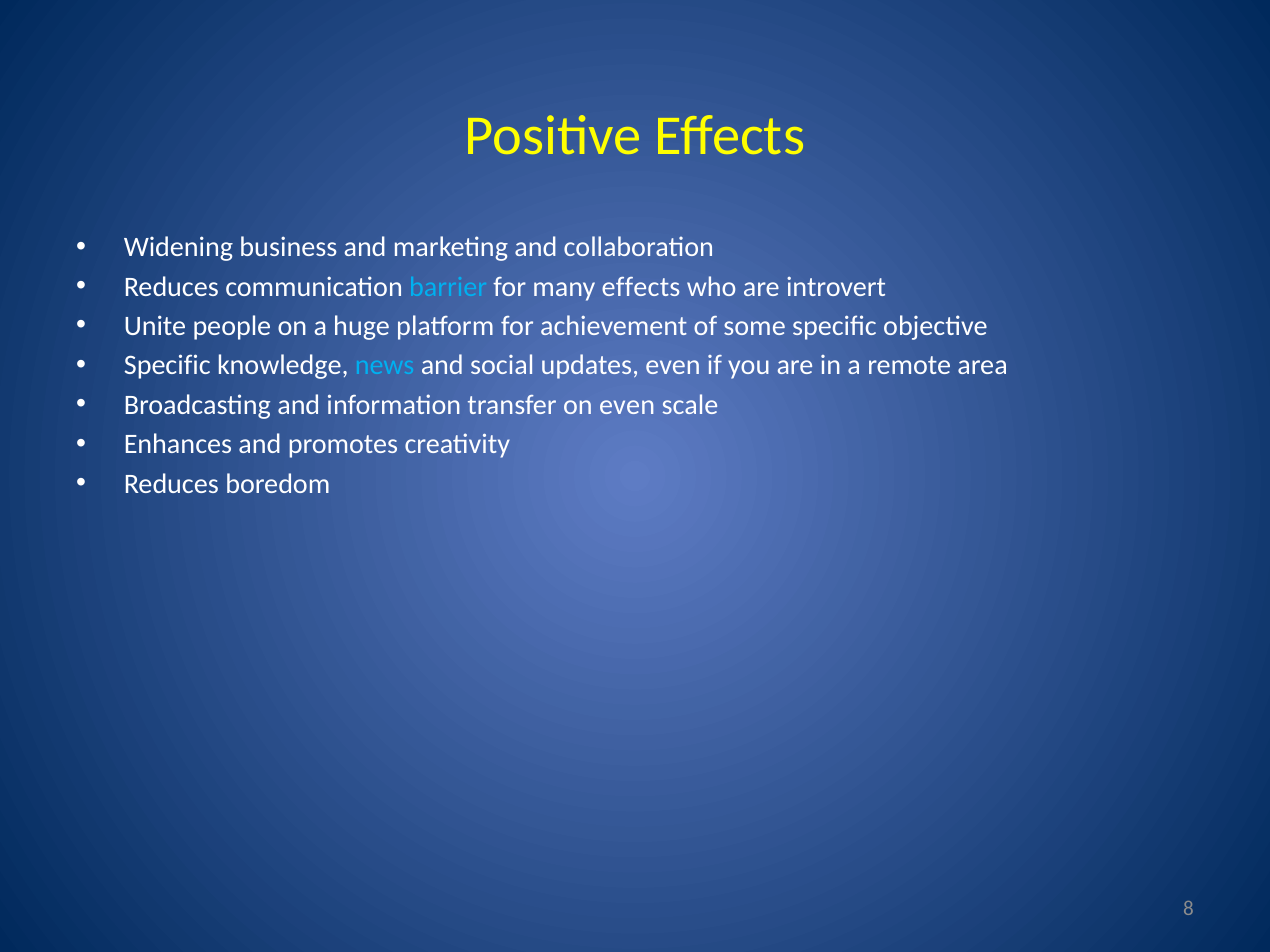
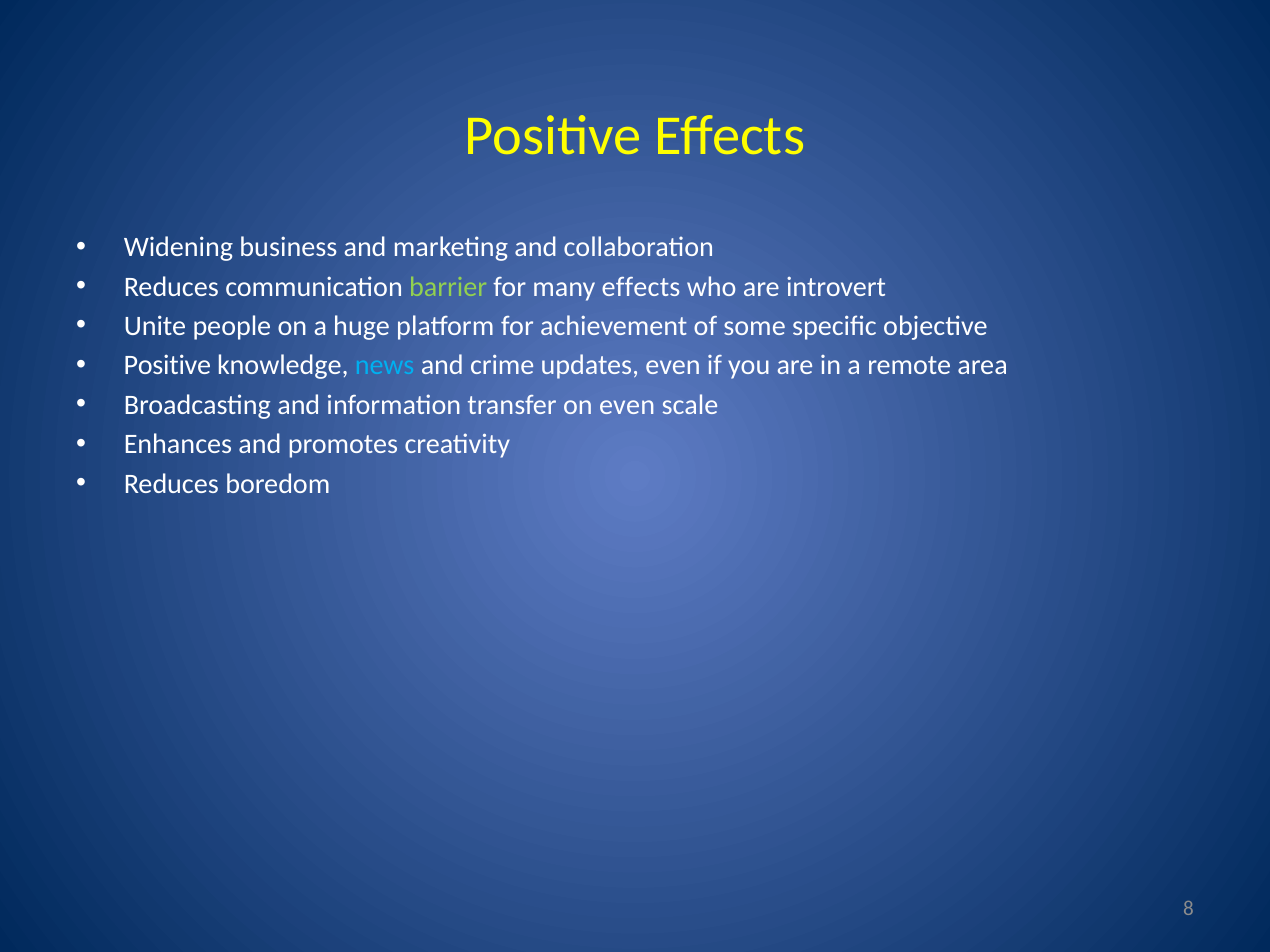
barrier colour: light blue -> light green
Specific at (167, 366): Specific -> Positive
social: social -> crime
